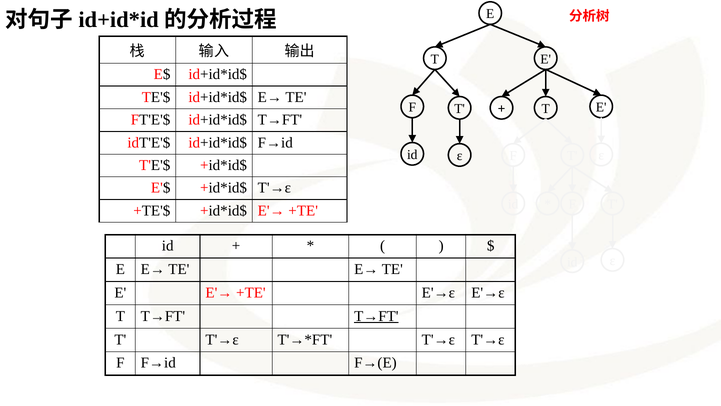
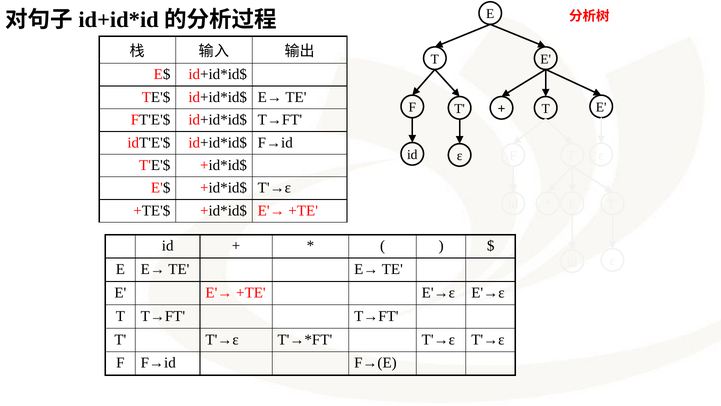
T→FT at (376, 316) underline: present -> none
